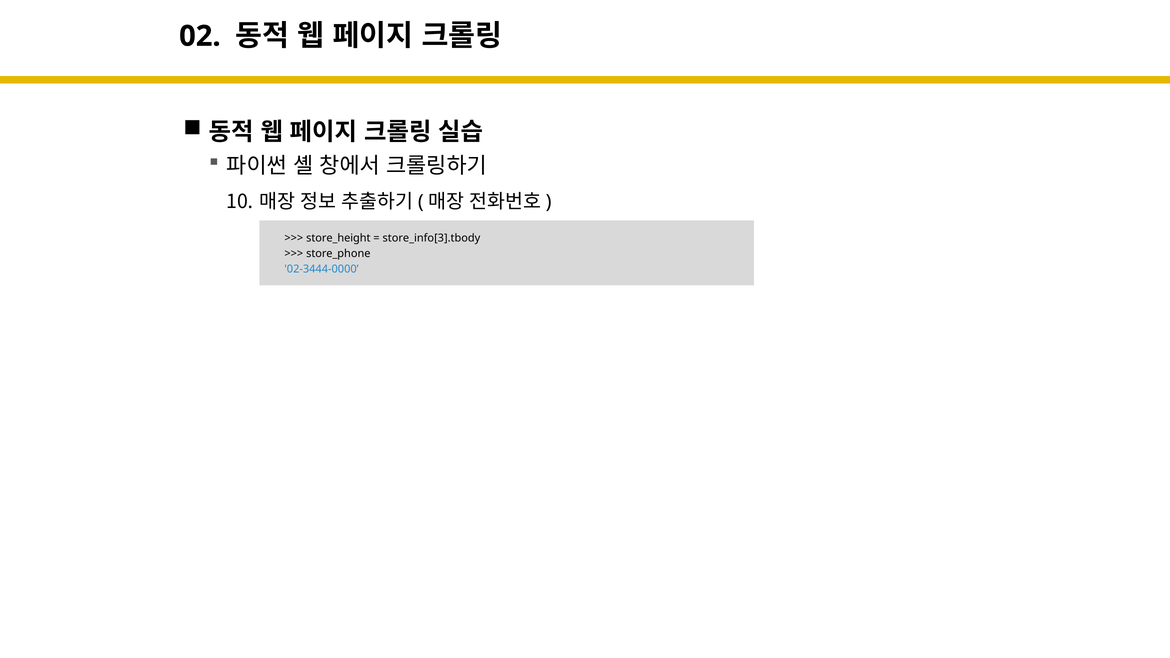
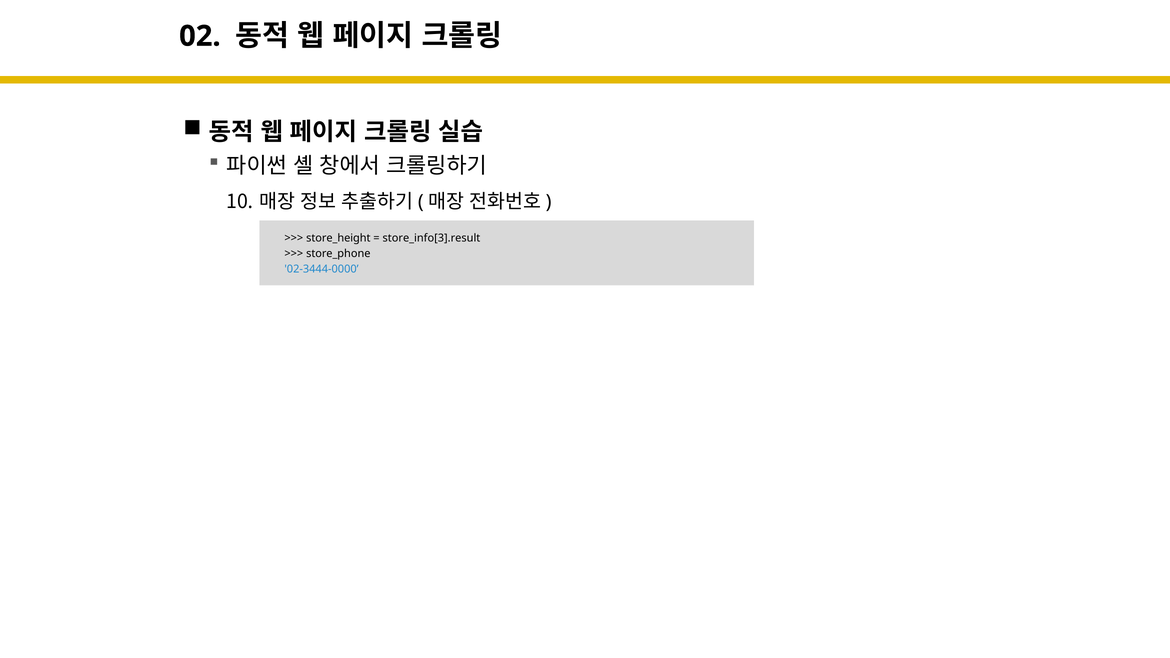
store_info[3].tbody: store_info[3].tbody -> store_info[3].result
